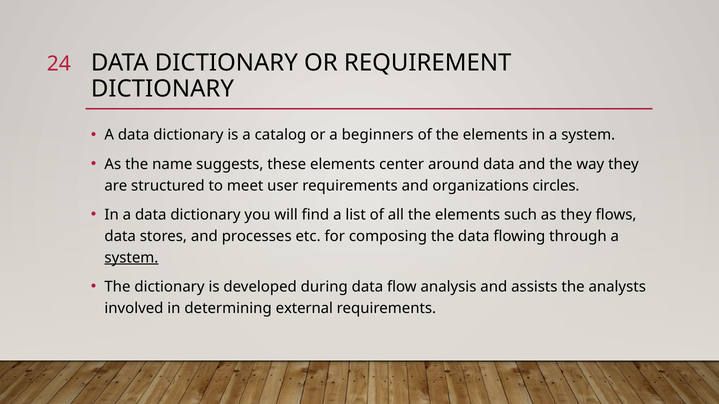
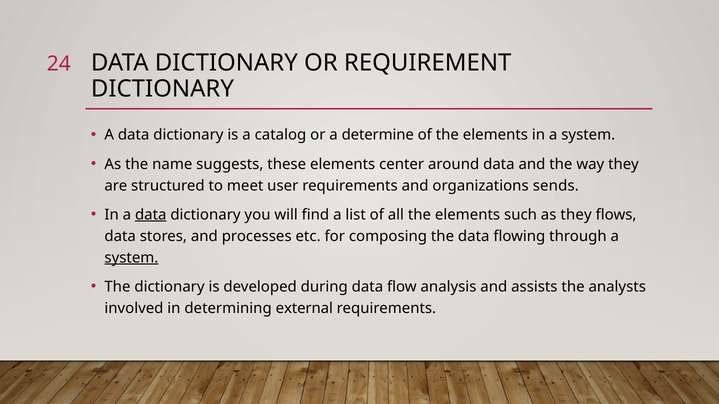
beginners: beginners -> determine
circles: circles -> sends
data at (151, 215) underline: none -> present
